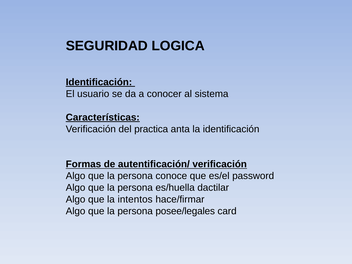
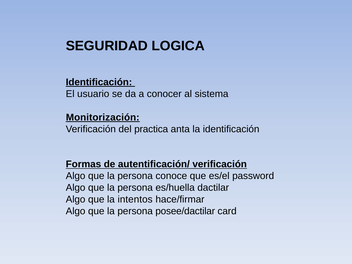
Características: Características -> Monitorización
posee/legales: posee/legales -> posee/dactilar
